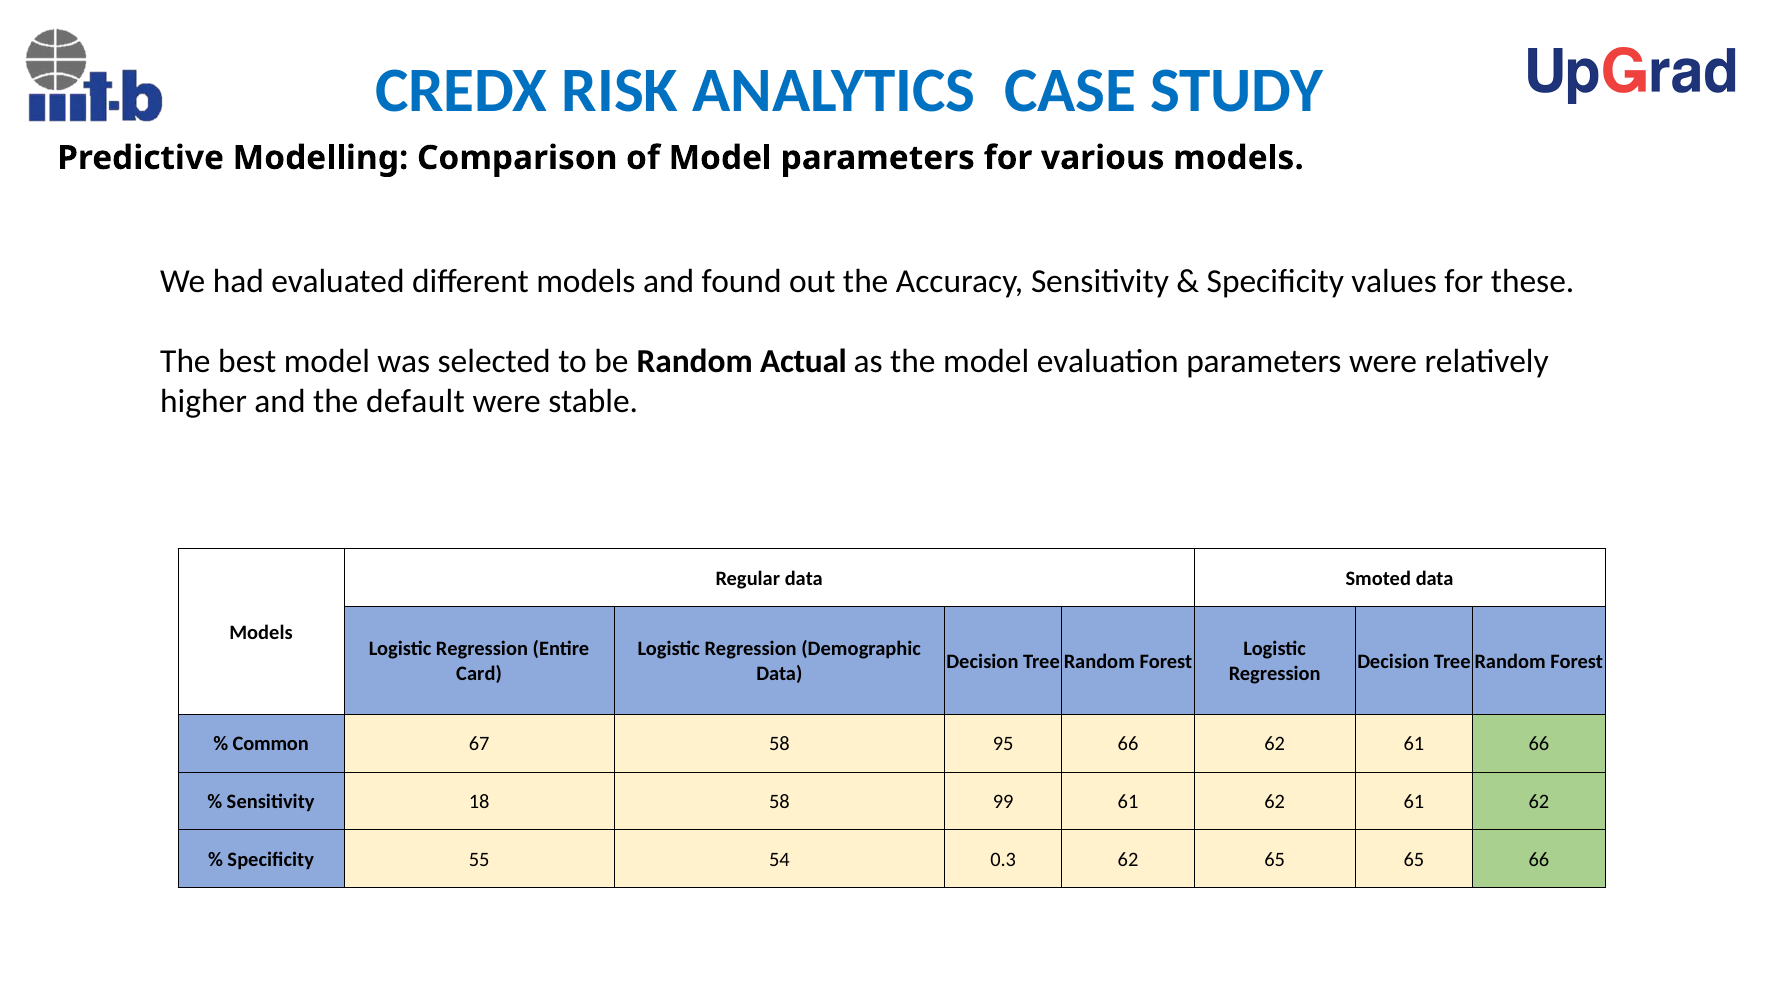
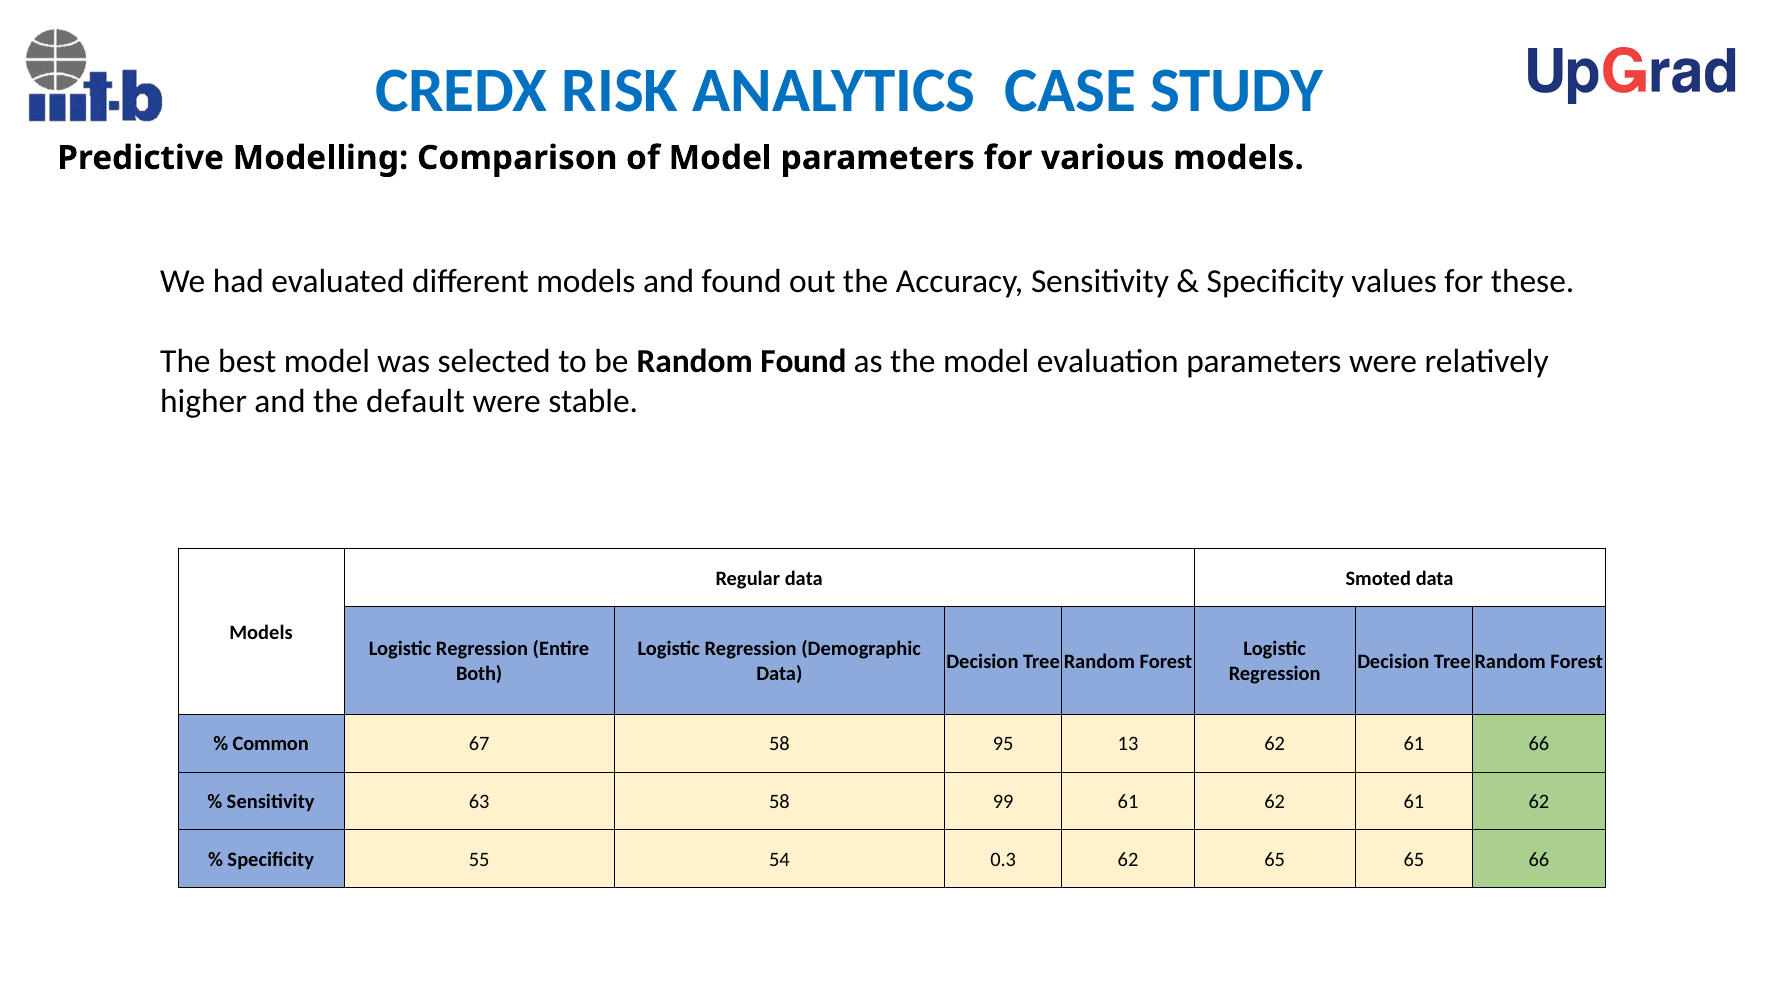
Random Actual: Actual -> Found
Card: Card -> Both
95 66: 66 -> 13
18: 18 -> 63
